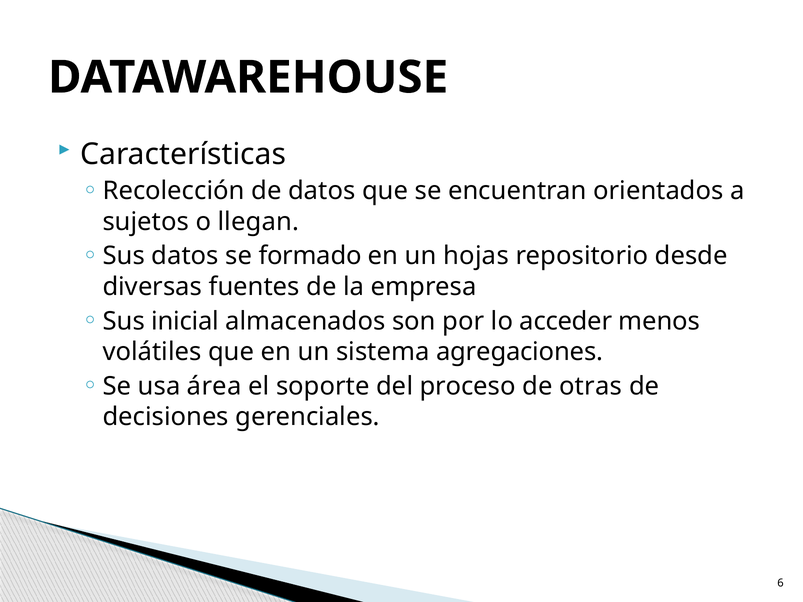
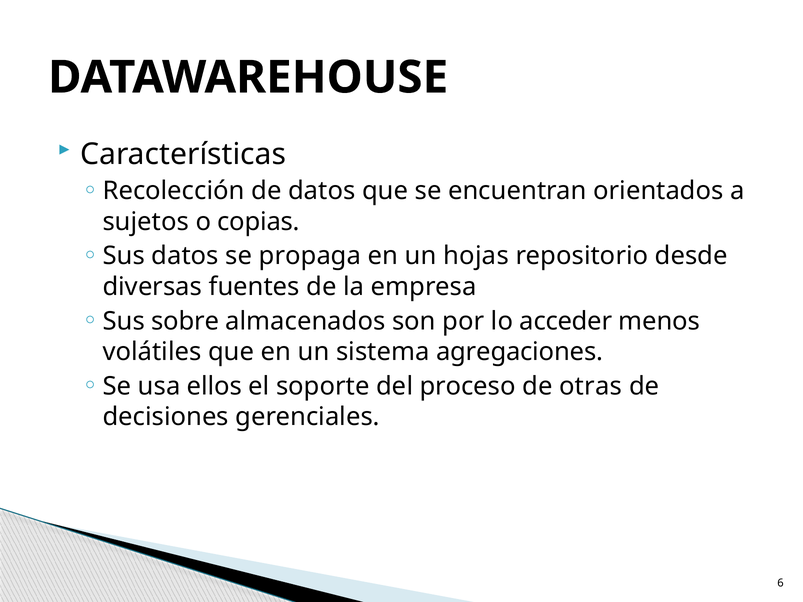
llegan: llegan -> copias
formado: formado -> propaga
inicial: inicial -> sobre
área: área -> ellos
